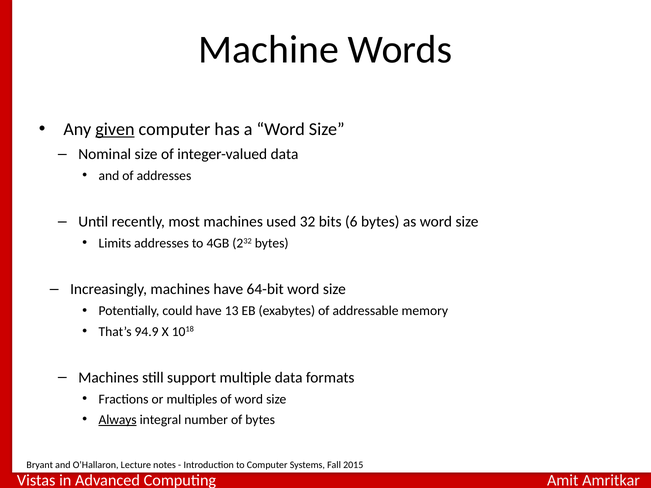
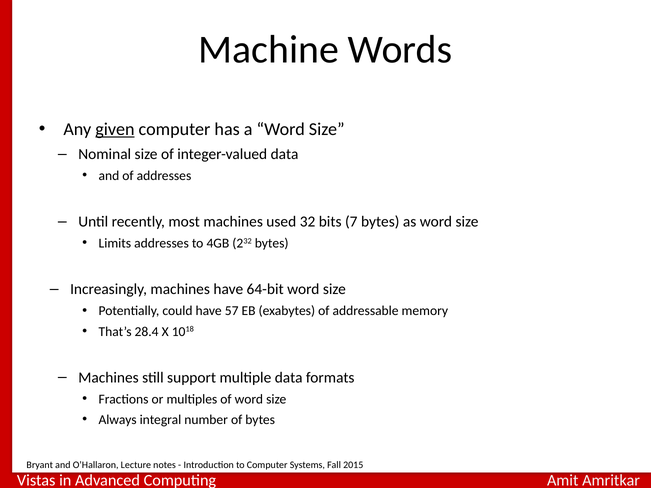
6: 6 -> 7
13: 13 -> 57
94.9: 94.9 -> 28.4
Always underline: present -> none
